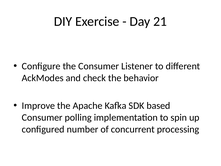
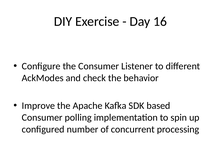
21: 21 -> 16
